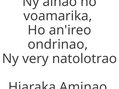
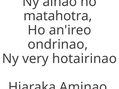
voamarika: voamarika -> matahotra
natolotrao: natolotrao -> hotairinao
